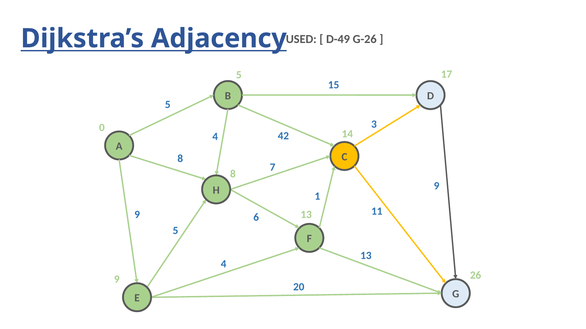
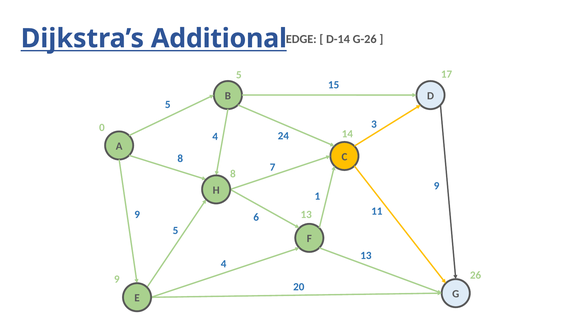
Adjacency: Adjacency -> Additional
USED: USED -> EDGE
D-49: D-49 -> D-14
42: 42 -> 24
